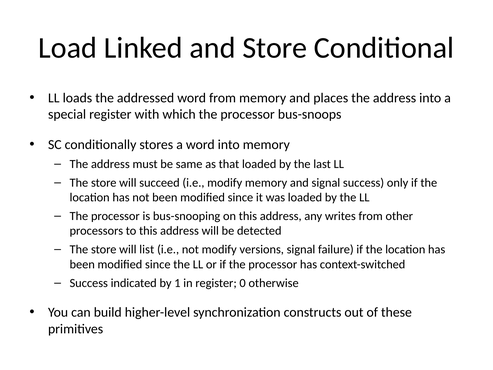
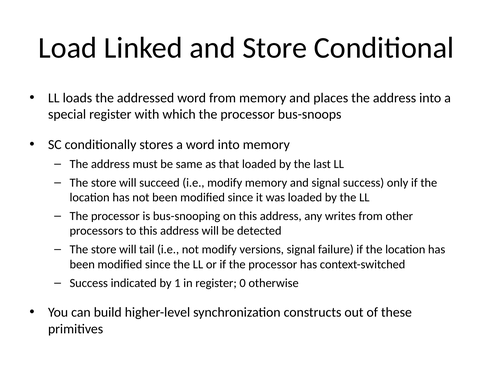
list: list -> tail
